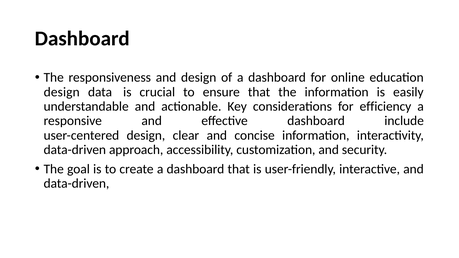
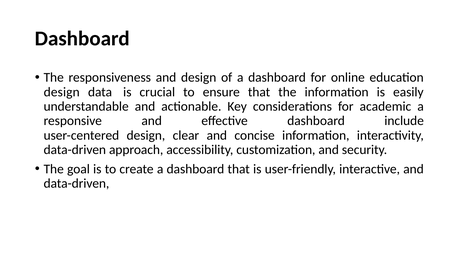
efficiency: efficiency -> academic
